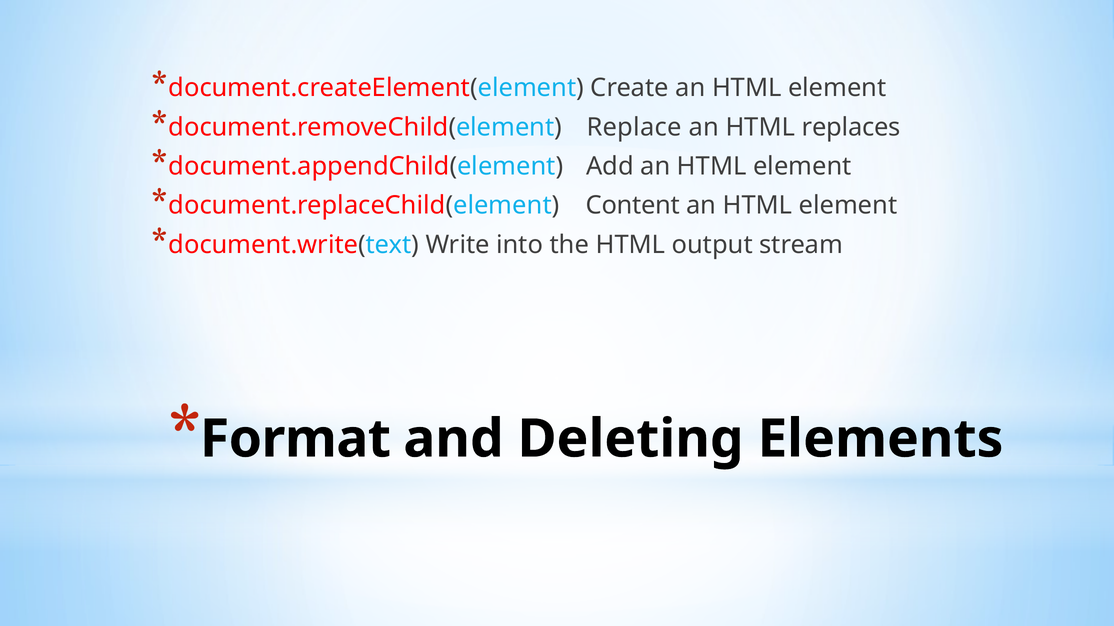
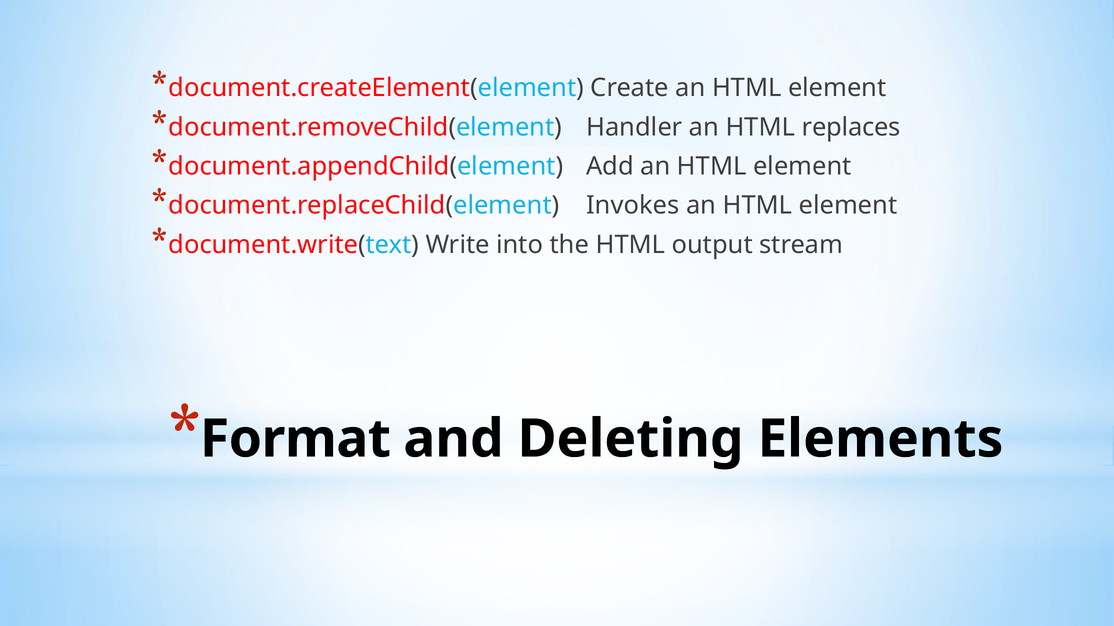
Replace: Replace -> Handler
Content: Content -> Invokes
